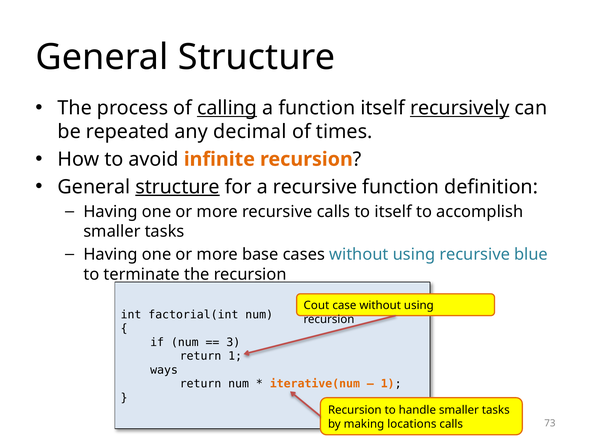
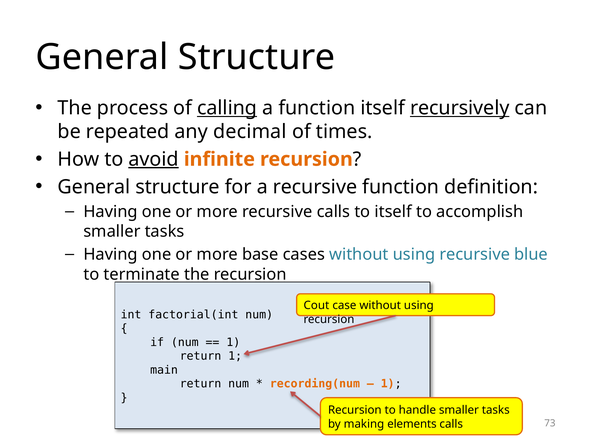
avoid underline: none -> present
structure at (178, 187) underline: present -> none
3 at (233, 342): 3 -> 1
ways: ways -> main
iterative(num: iterative(num -> recording(num
locations: locations -> elements
